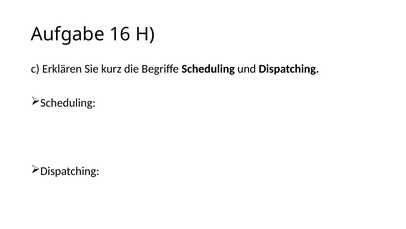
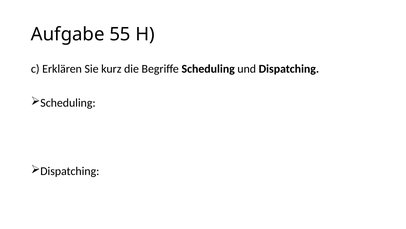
16: 16 -> 55
